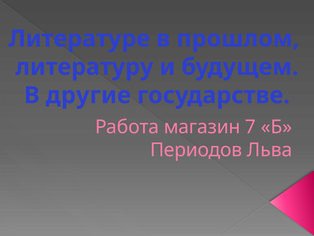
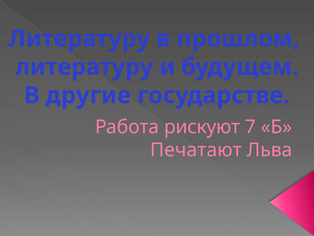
Литературе at (79, 39): Литературе -> Литературу
магазин: магазин -> рискуют
Периодов: Периодов -> Печатают
